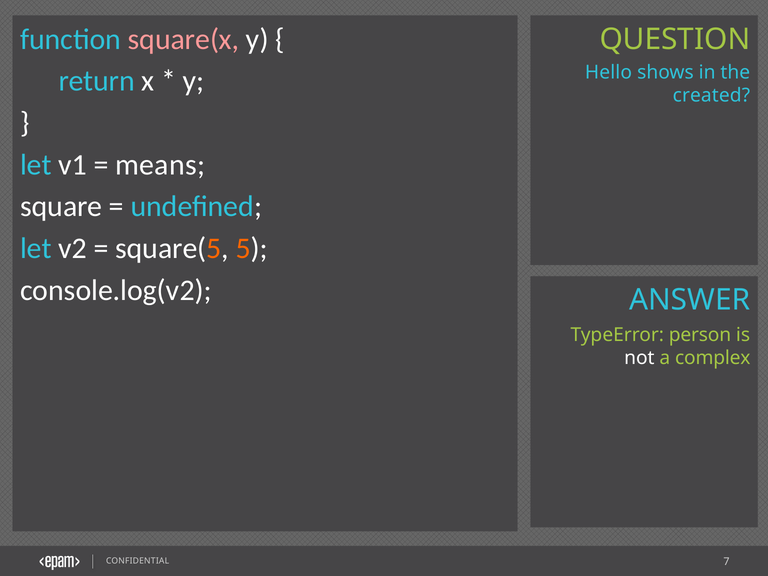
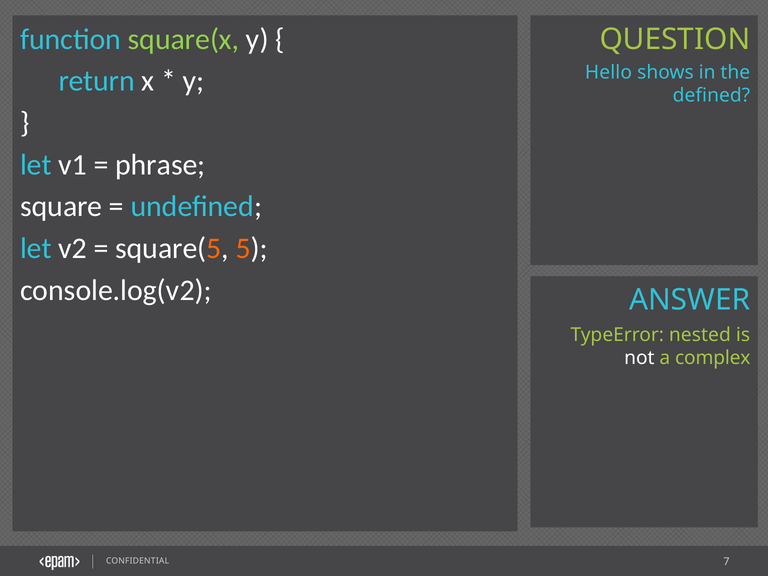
square(x colour: pink -> light green
created: created -> defined
means: means -> phrase
person: person -> nested
